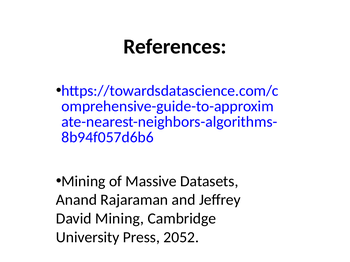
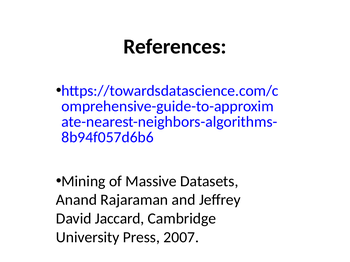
David Mining: Mining -> Jaccard
2052: 2052 -> 2007
